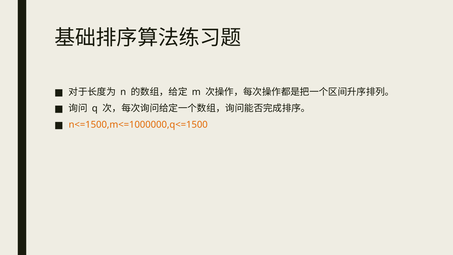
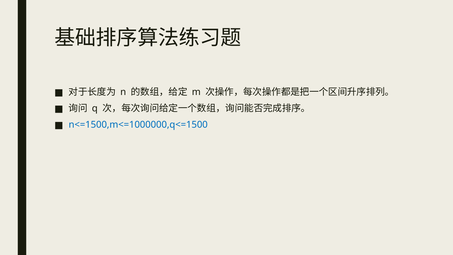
n<=1500,m<=1000000,q<=1500 colour: orange -> blue
